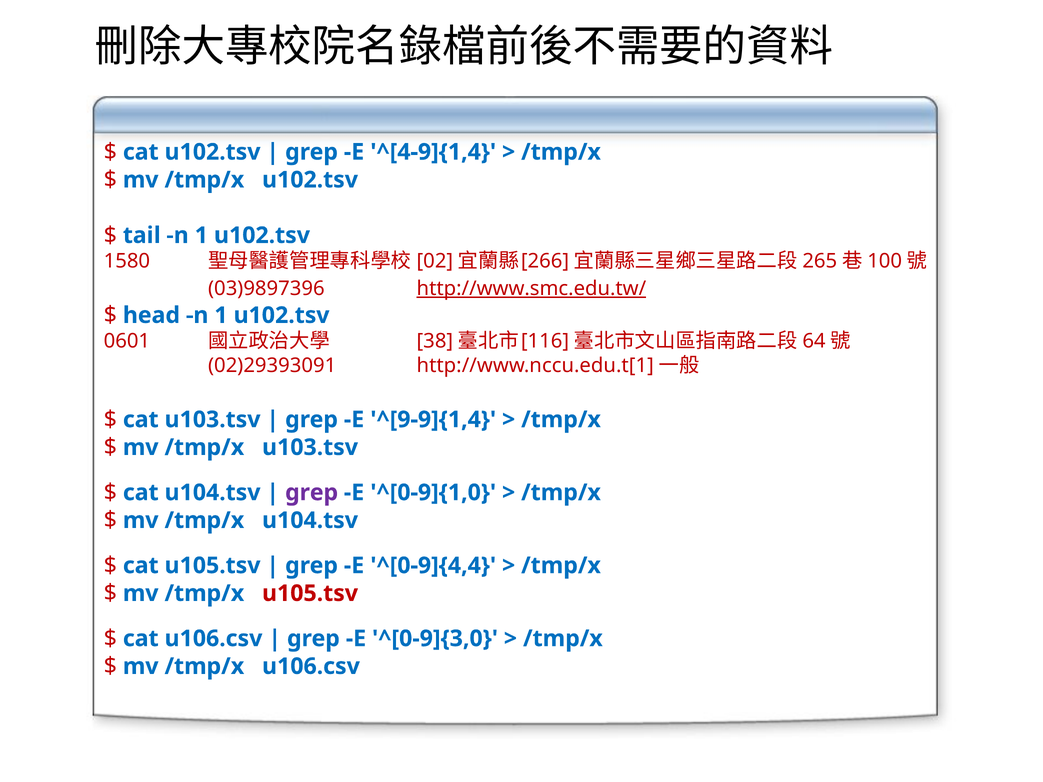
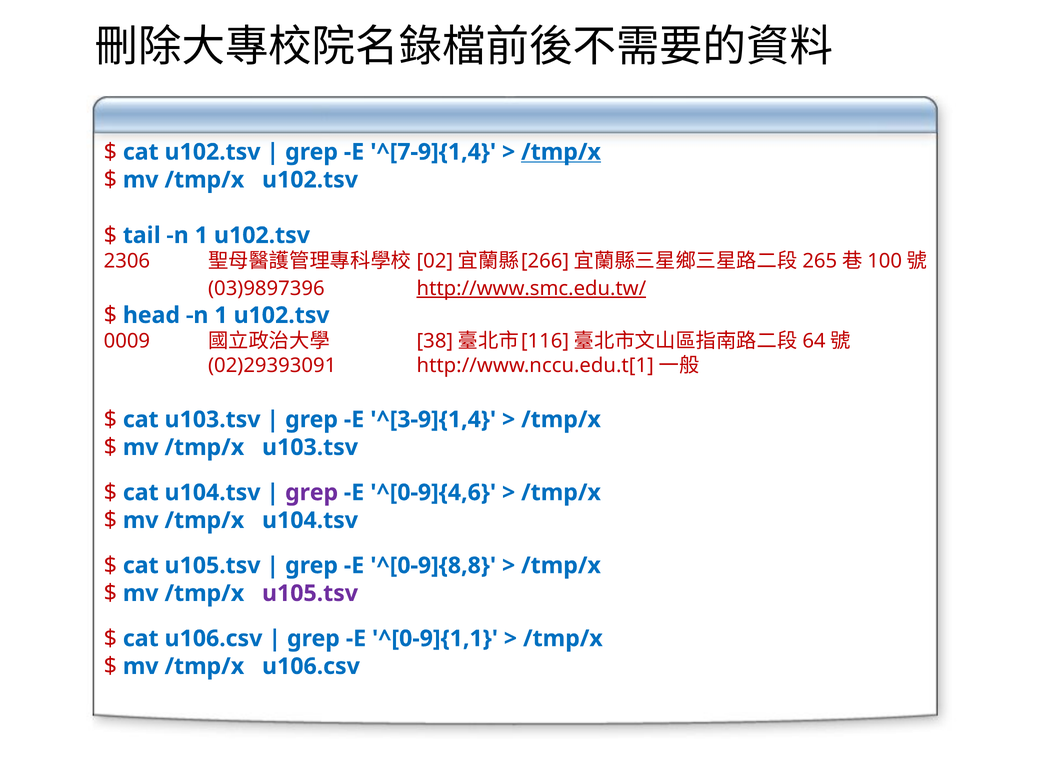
^[4-9]{1,4: ^[4-9]{1,4 -> ^[7-9]{1,4
/tmp/x at (561, 152) underline: none -> present
1580: 1580 -> 2306
0601: 0601 -> 0009
^[9-9]{1,4: ^[9-9]{1,4 -> ^[3-9]{1,4
^[0-9]{1,0: ^[0-9]{1,0 -> ^[0-9]{4,6
^[0-9]{4,4: ^[0-9]{4,4 -> ^[0-9]{8,8
u105.tsv at (310, 594) colour: red -> purple
^[0-9]{3,0: ^[0-9]{3,0 -> ^[0-9]{1,1
